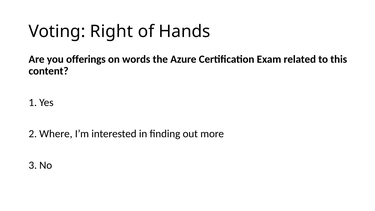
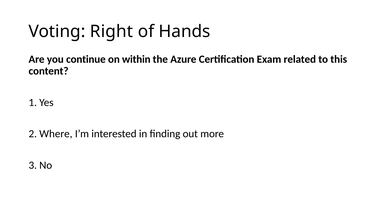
offerings: offerings -> continue
words: words -> within
